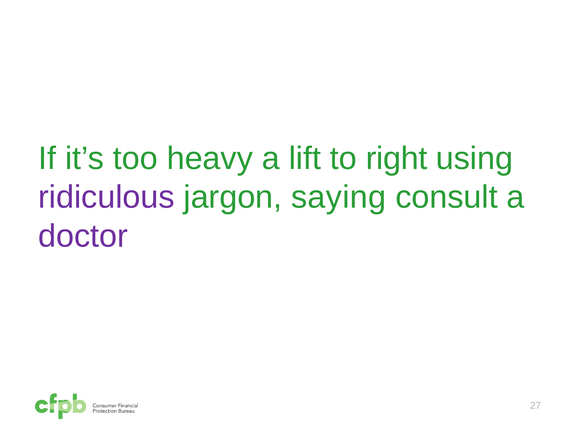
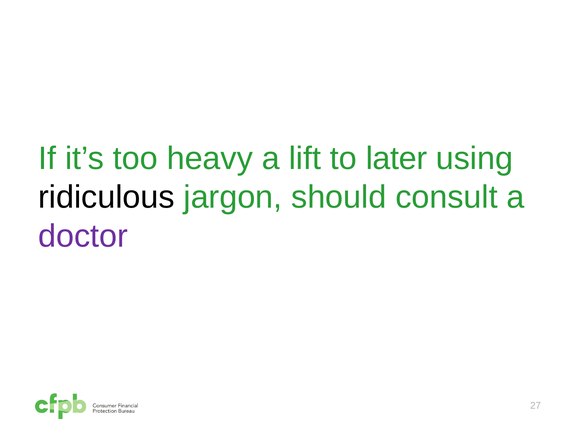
right: right -> later
ridiculous colour: purple -> black
saying: saying -> should
